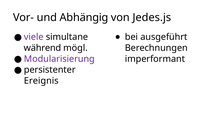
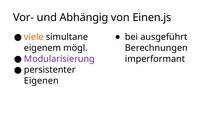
Jedes.js: Jedes.js -> Einen.js
viele colour: purple -> orange
während: während -> eigenem
Ereignis: Ereignis -> Eigenen
